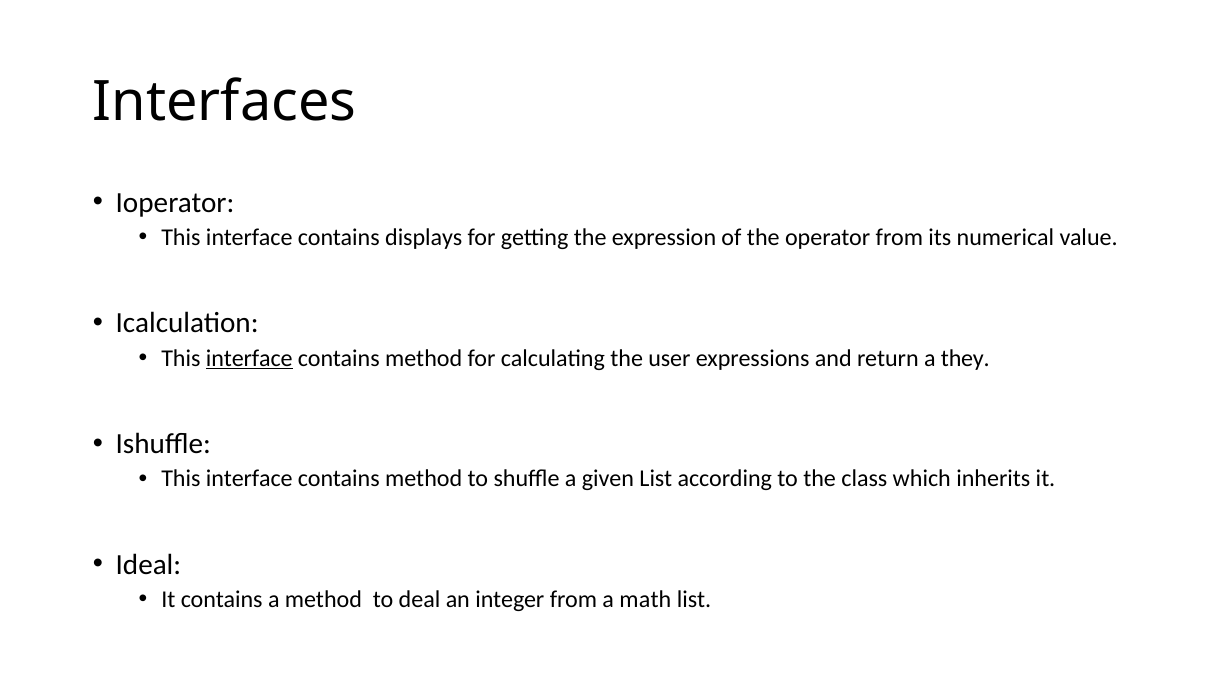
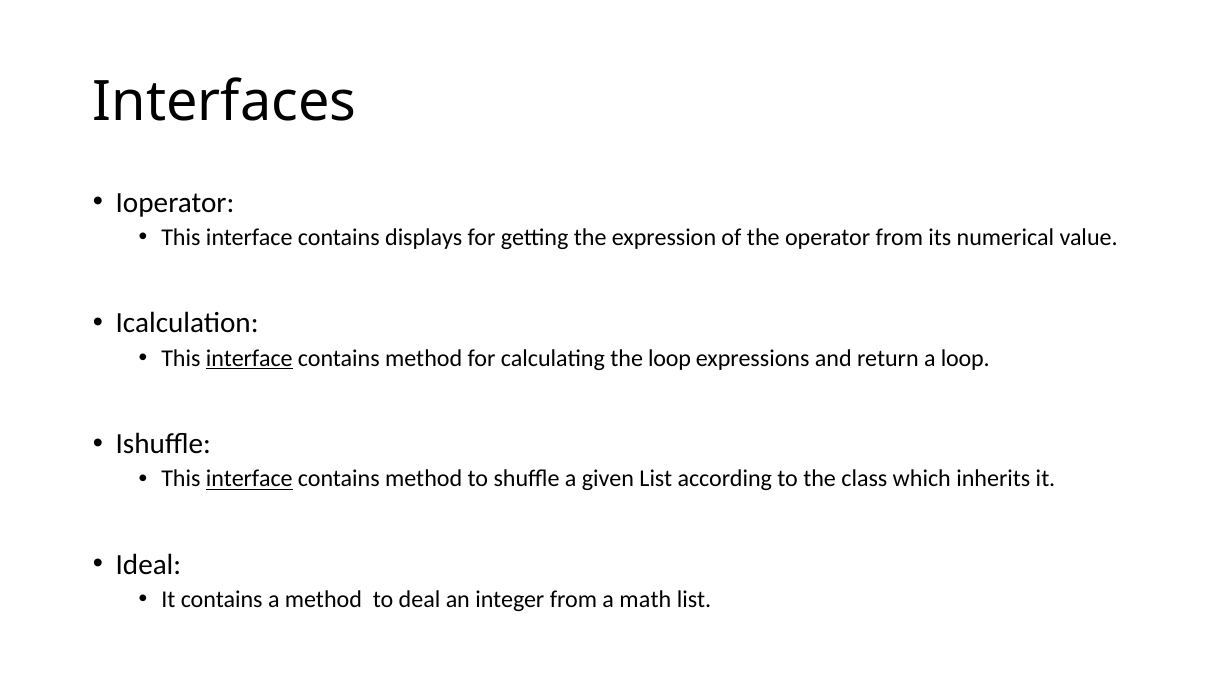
the user: user -> loop
a they: they -> loop
interface at (249, 479) underline: none -> present
